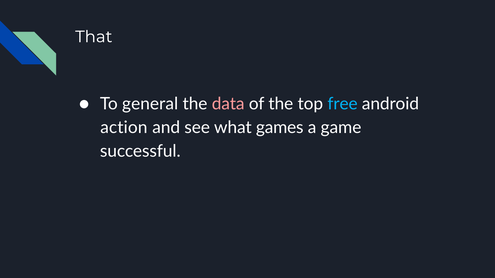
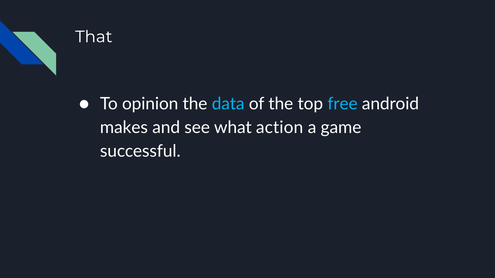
general: general -> opinion
data colour: pink -> light blue
action: action -> makes
games: games -> action
